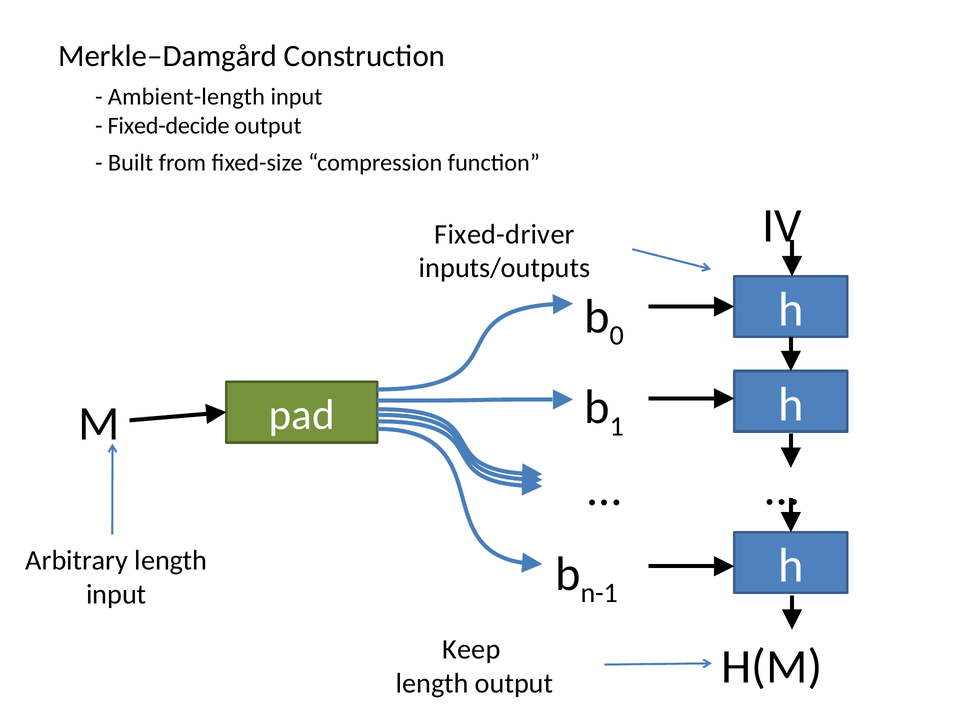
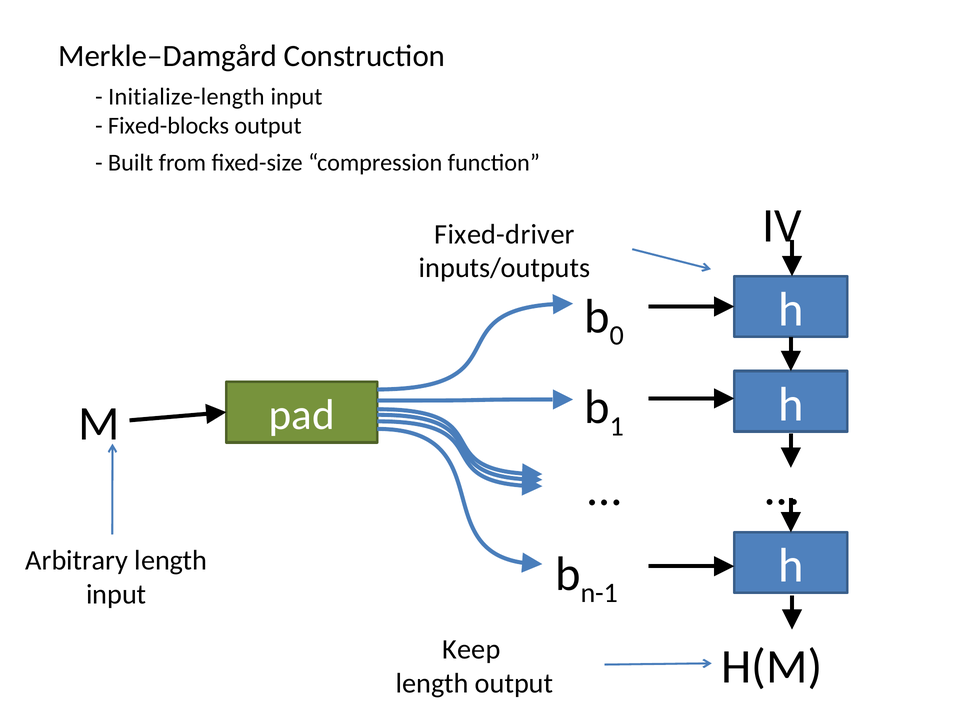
Ambient-length: Ambient-length -> Initialize-length
Fixed-decide: Fixed-decide -> Fixed-blocks
